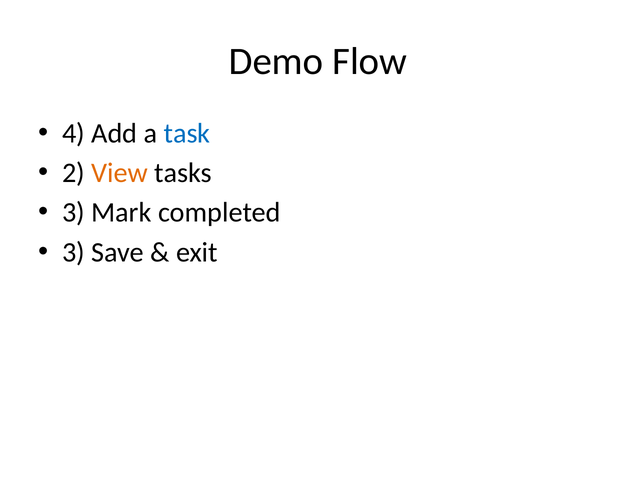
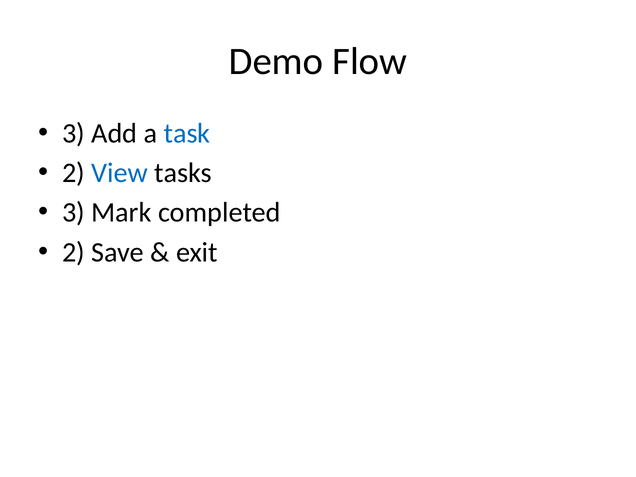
4 at (73, 133): 4 -> 3
View colour: orange -> blue
3 at (73, 252): 3 -> 2
